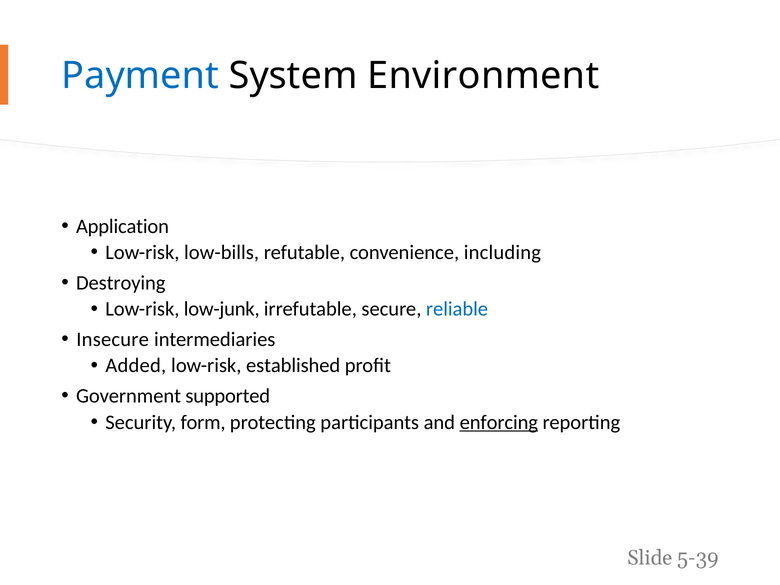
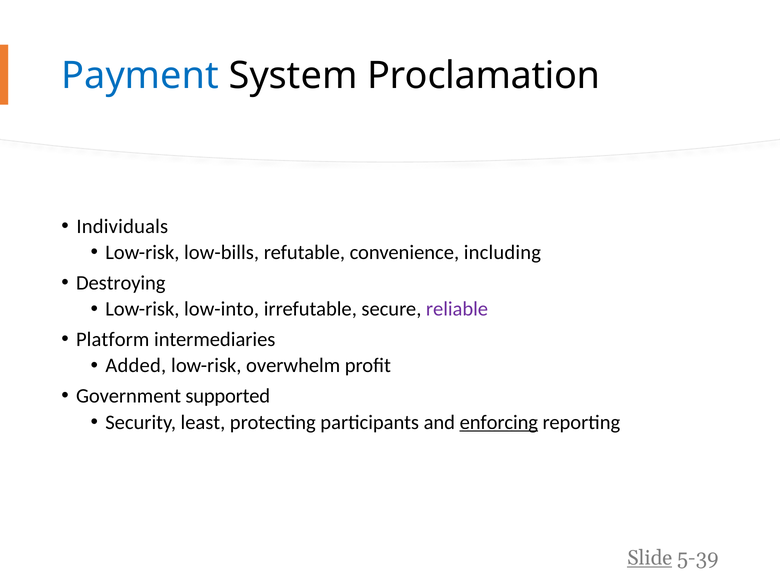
Environment: Environment -> Proclamation
Application: Application -> Individuals
low-junk: low-junk -> low-into
reliable colour: blue -> purple
Insecure: Insecure -> Platform
established: established -> overwhelm
form: form -> least
Slide underline: none -> present
